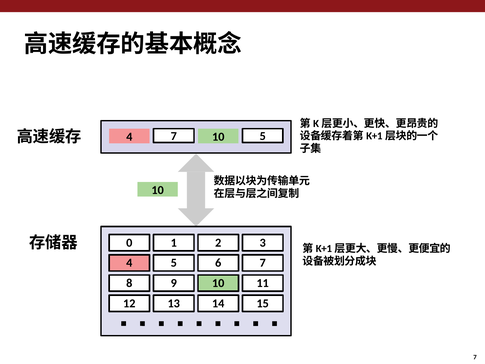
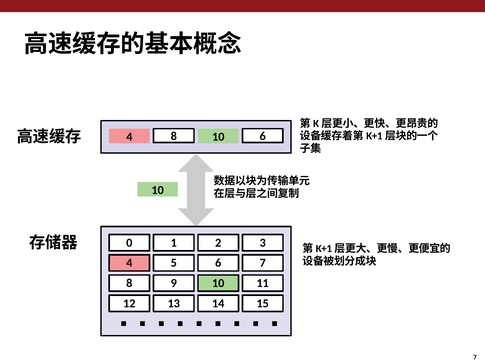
7 at (174, 136): 7 -> 8
5 at (263, 136): 5 -> 6
